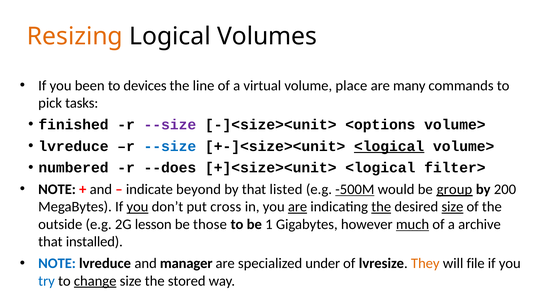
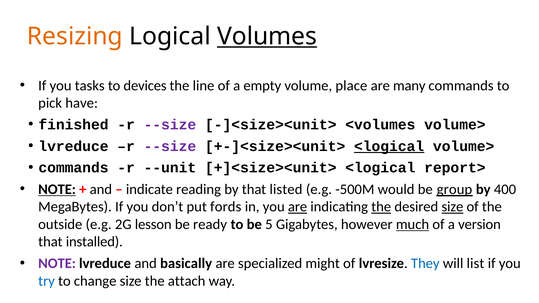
Volumes underline: none -> present
been: been -> tasks
virtual: virtual -> empty
tasks: tasks -> have
<options: <options -> <volumes
--size at (170, 146) colour: blue -> purple
numbered at (73, 168): numbered -> commands
--does: --does -> --unit
filter>: filter> -> report>
NOTE at (57, 189) underline: none -> present
beyond: beyond -> reading
-500M underline: present -> none
200: 200 -> 400
you at (137, 207) underline: present -> none
cross: cross -> fords
those: those -> ready
1: 1 -> 5
archive: archive -> version
NOTE at (57, 264) colour: blue -> purple
manager: manager -> basically
under: under -> might
They colour: orange -> blue
file: file -> list
change underline: present -> none
stored: stored -> attach
